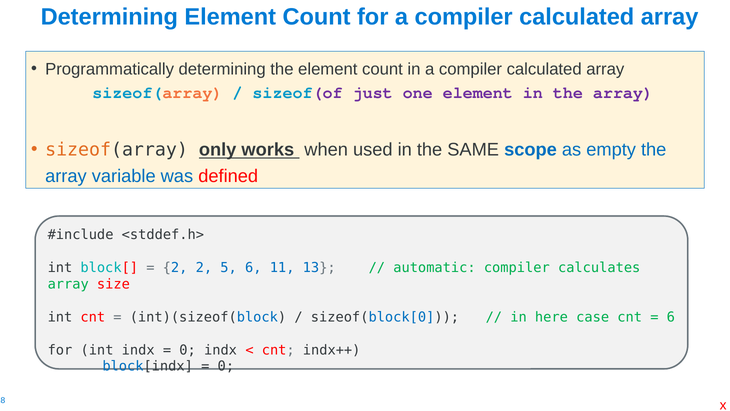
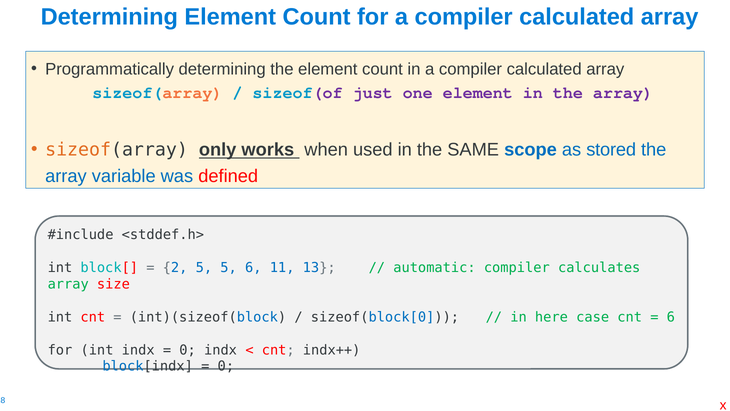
empty: empty -> stored
2 2: 2 -> 5
